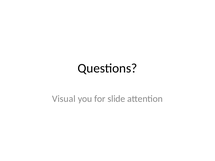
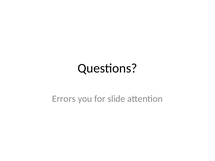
Visual: Visual -> Errors
